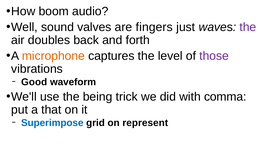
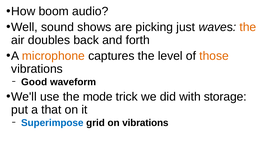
valves: valves -> shows
fingers: fingers -> picking
the at (248, 27) colour: purple -> orange
those colour: purple -> orange
being: being -> mode
comma: comma -> storage
on represent: represent -> vibrations
